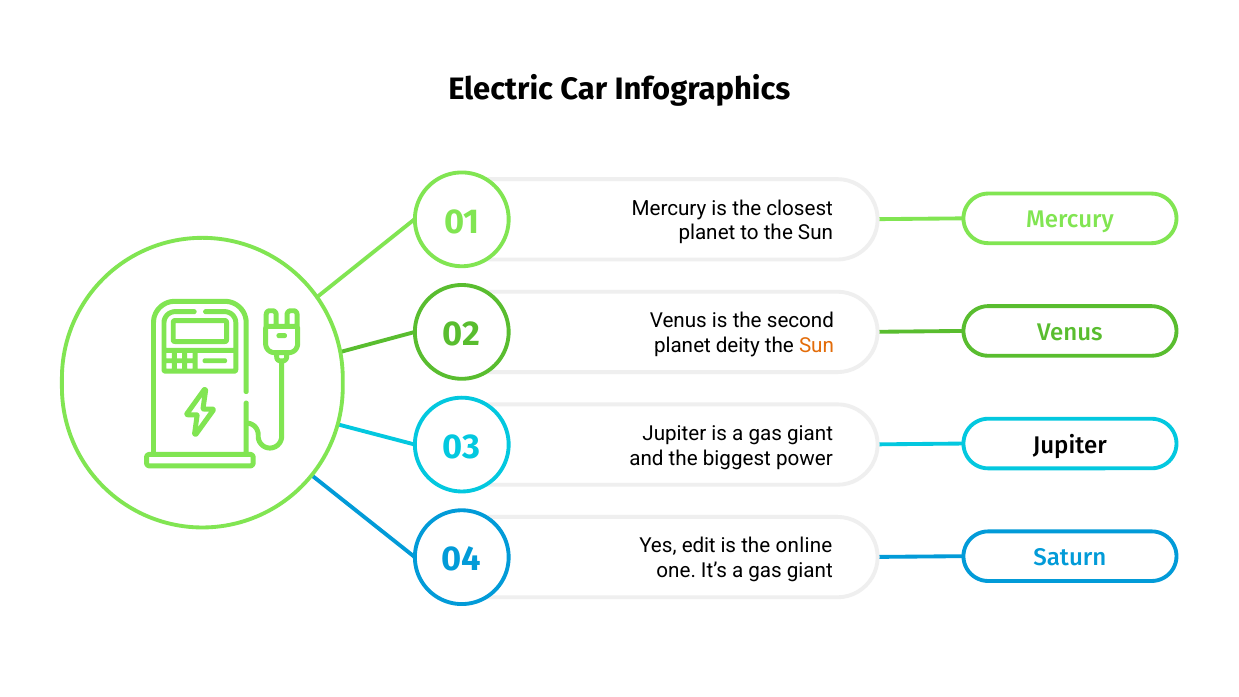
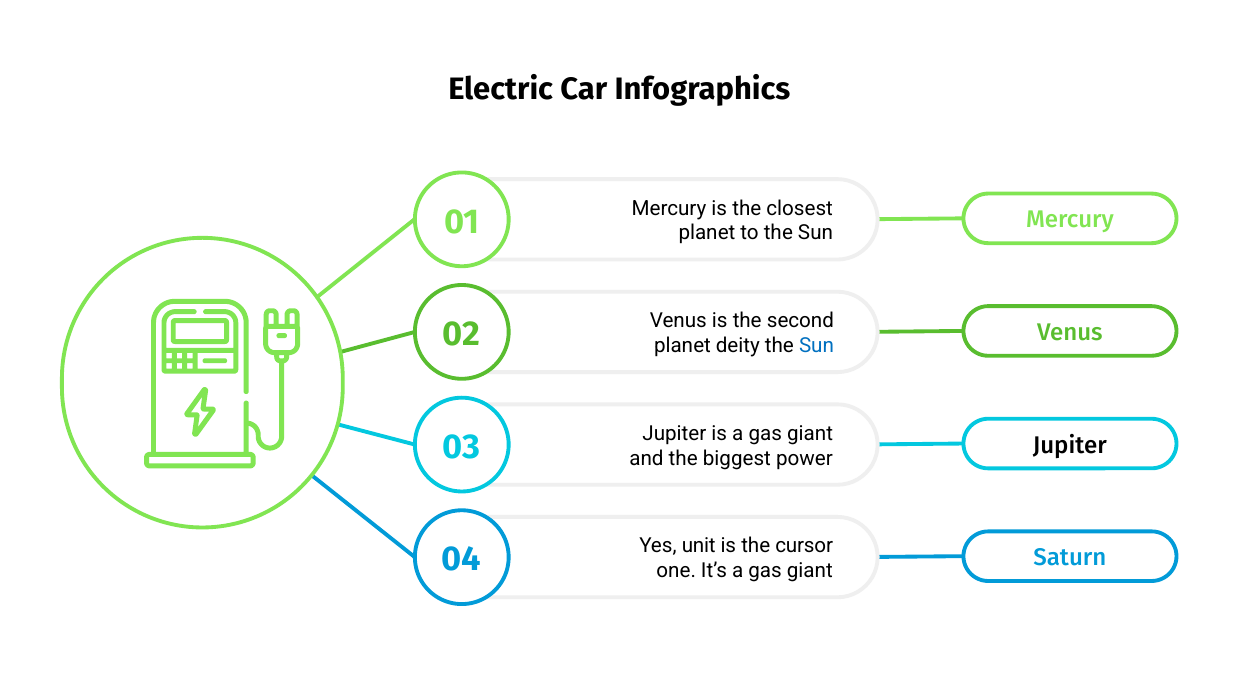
Sun at (816, 346) colour: orange -> blue
edit: edit -> unit
online: online -> cursor
